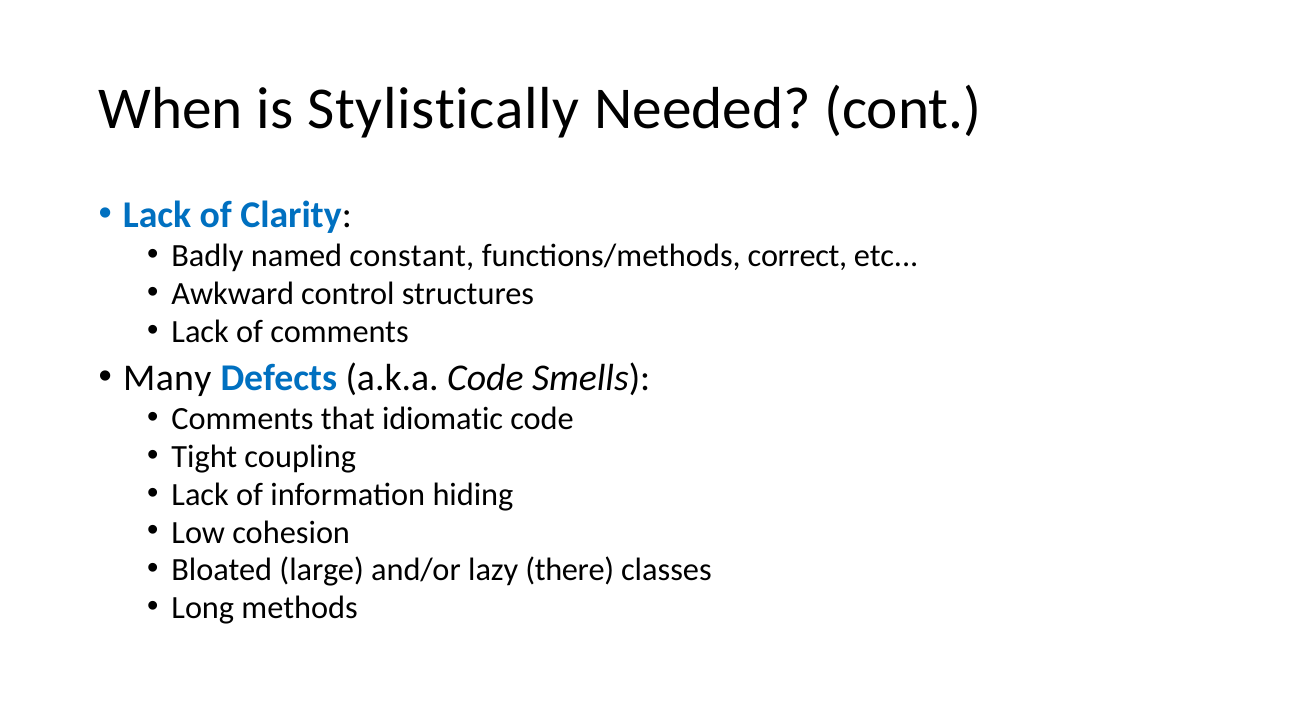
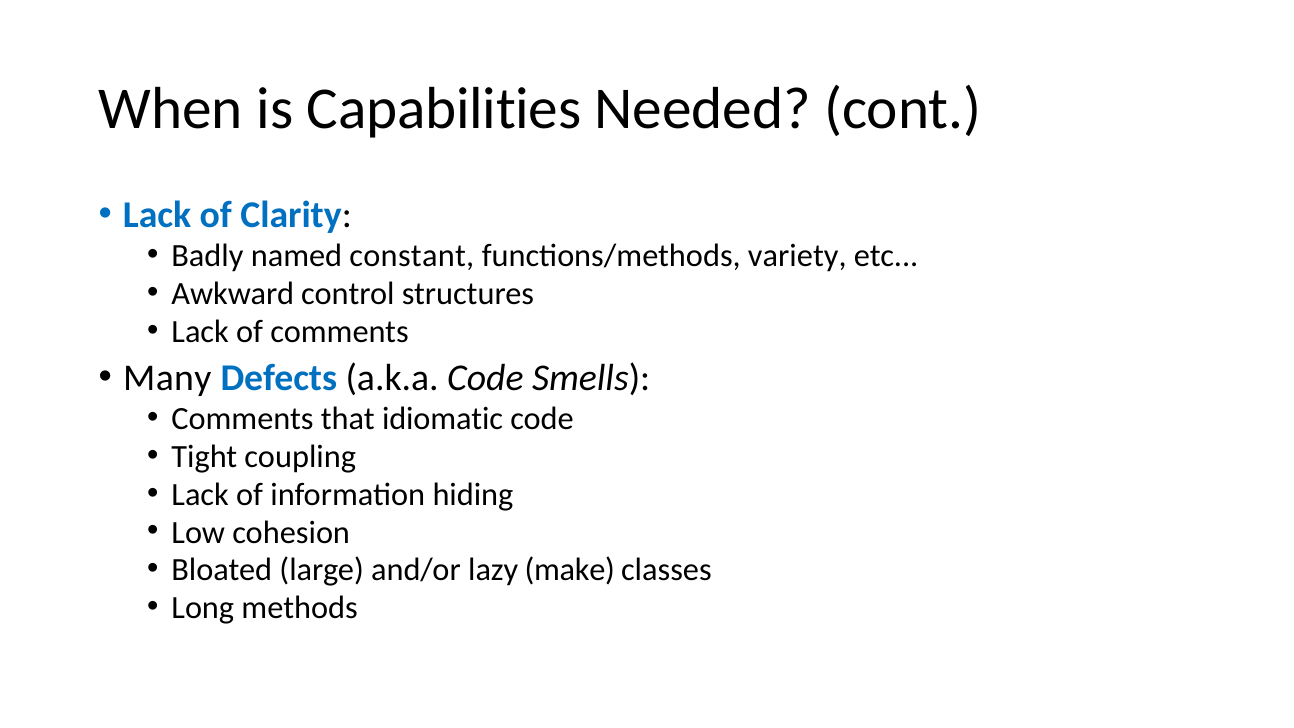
Stylistically: Stylistically -> Capabilities
correct: correct -> variety
there: there -> make
